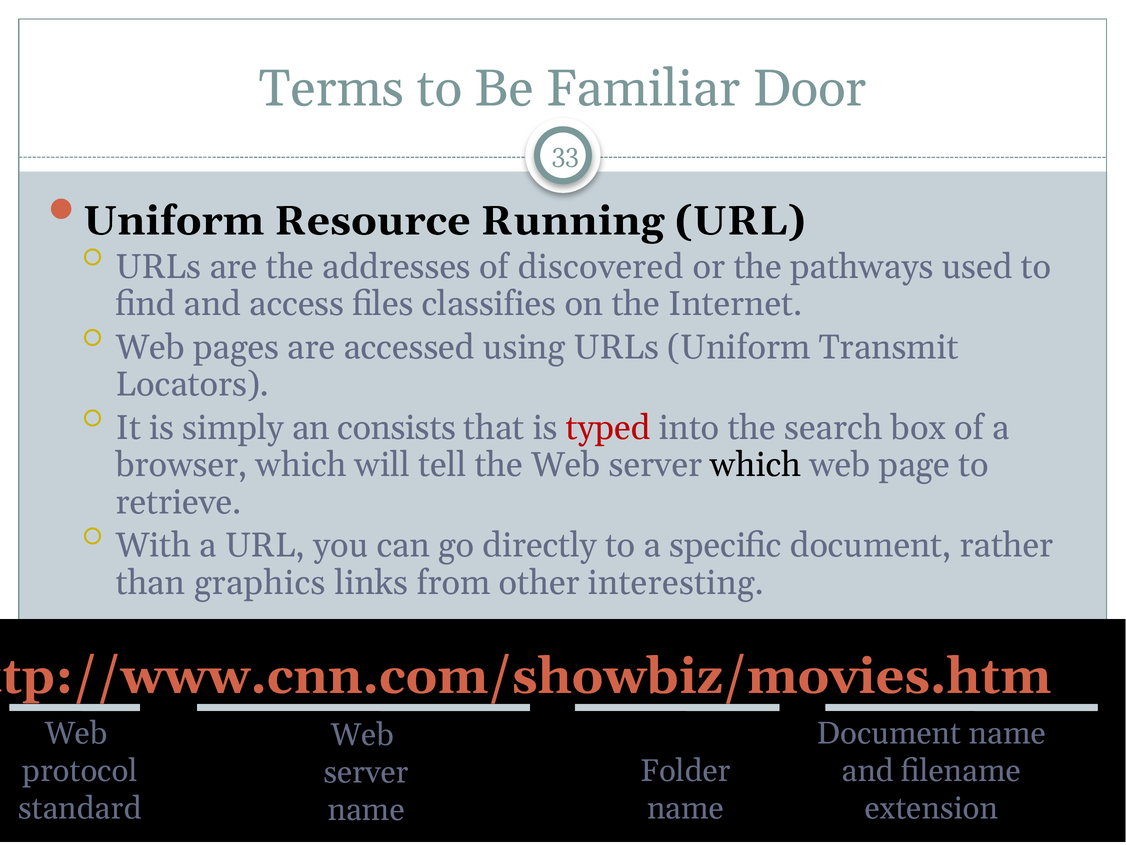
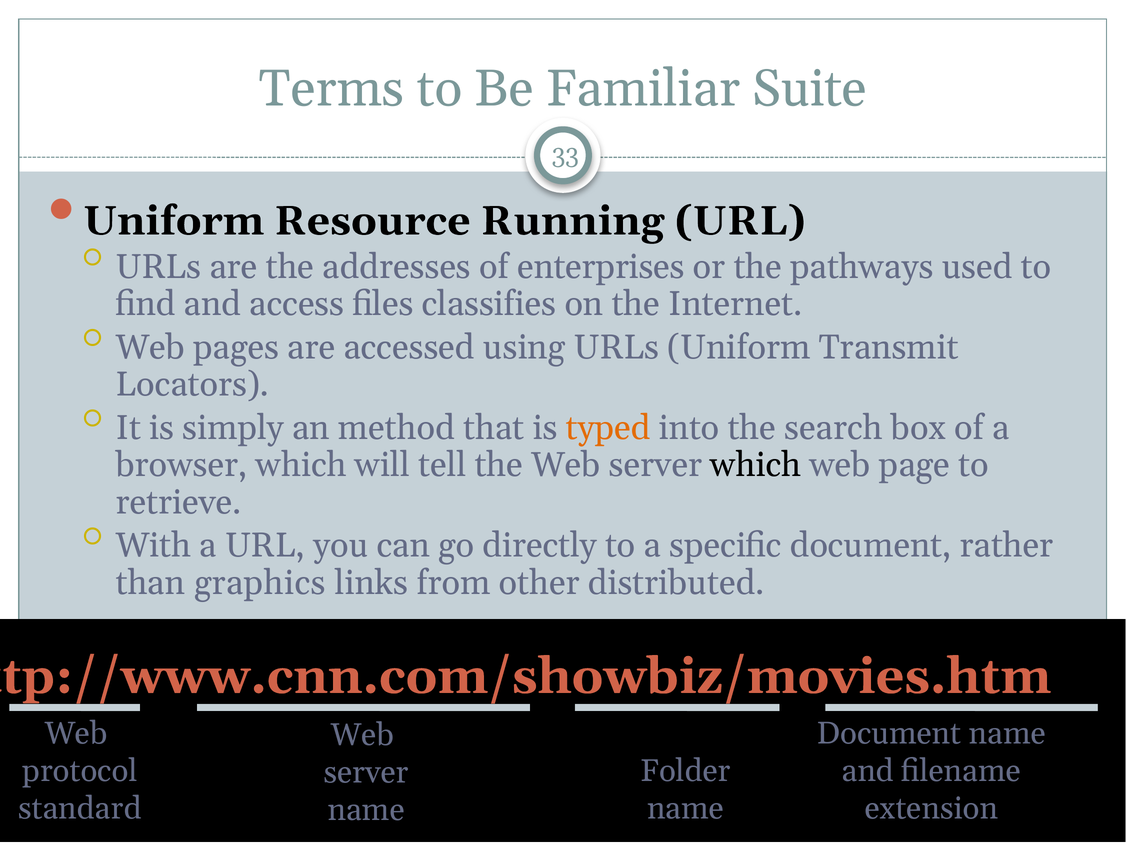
Door: Door -> Suite
discovered: discovered -> enterprises
consists: consists -> method
typed colour: red -> orange
interesting: interesting -> distributed
